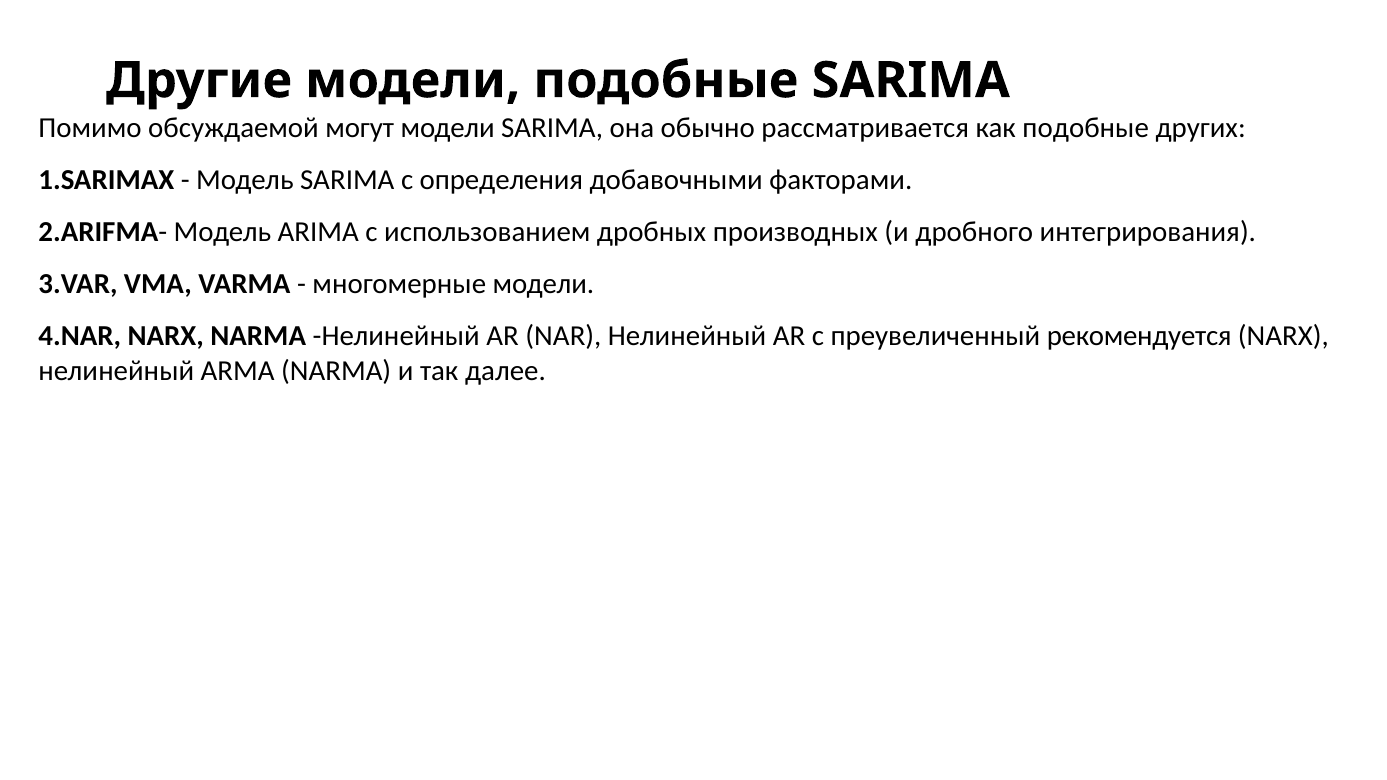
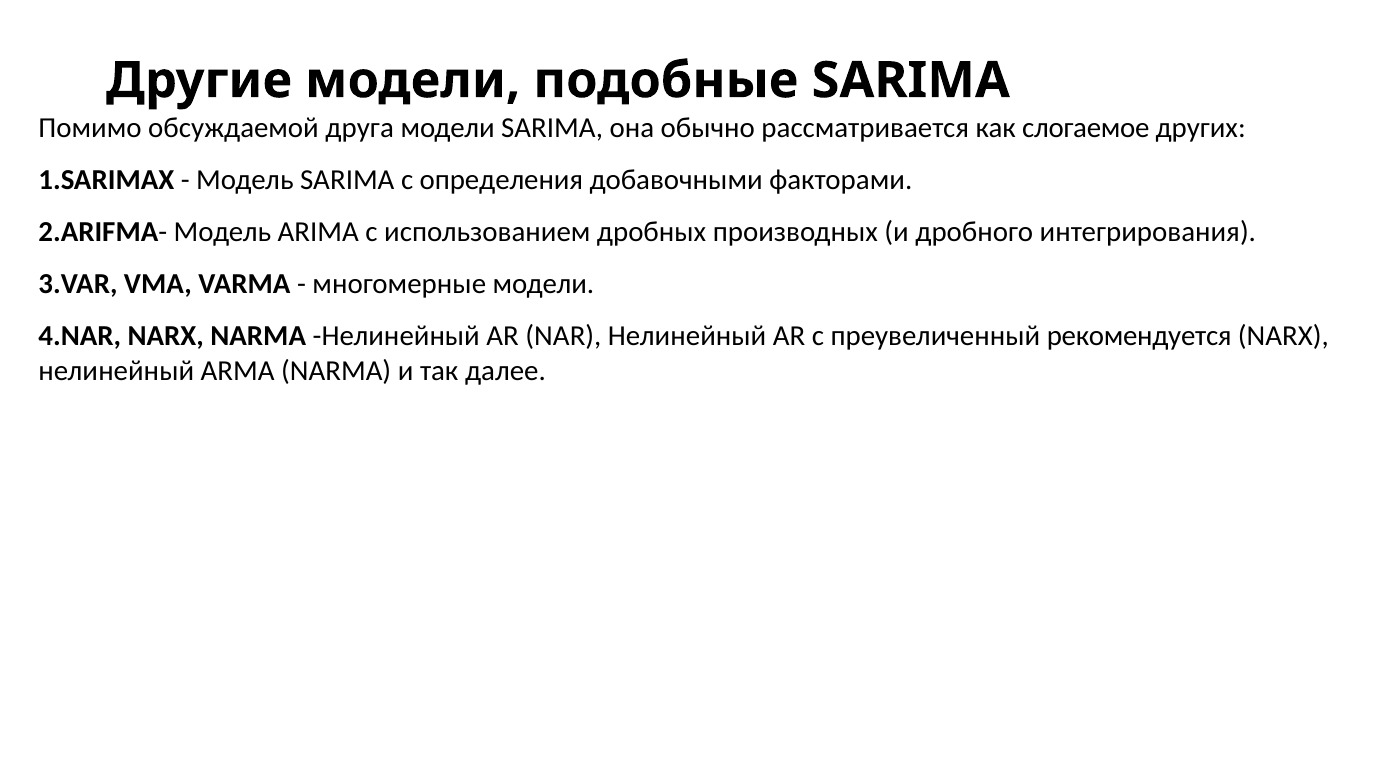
могут: могут -> друга
как подобные: подобные -> слогаемое
